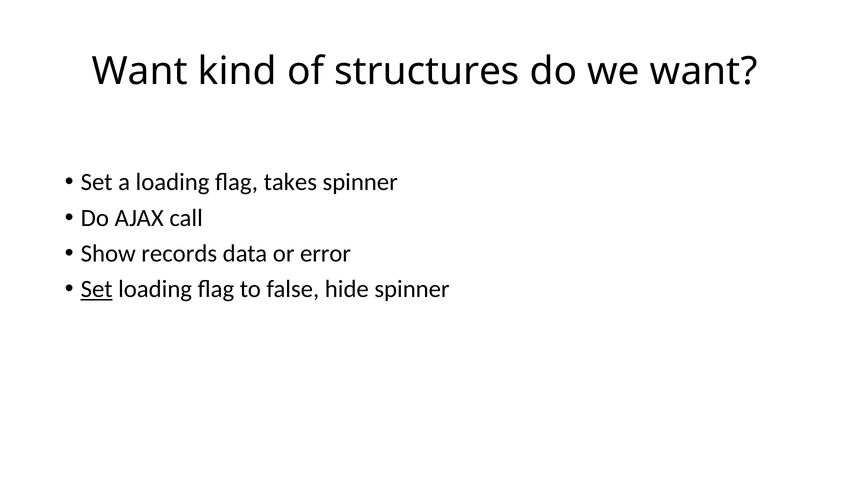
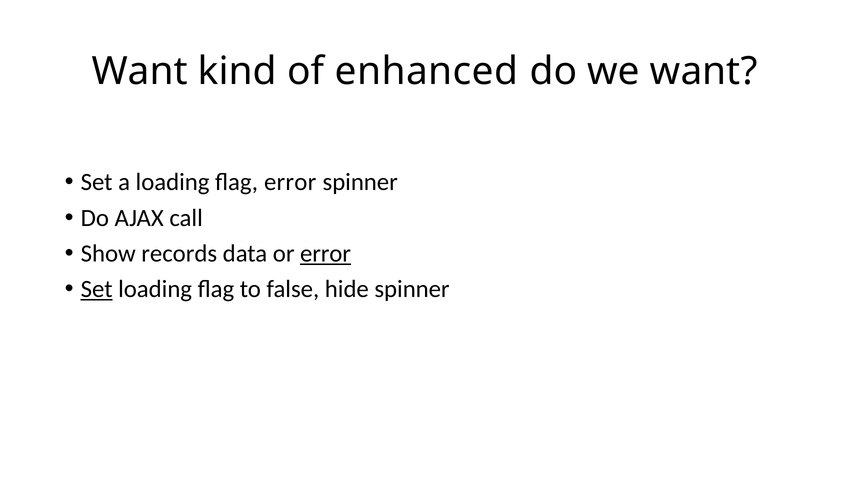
structures: structures -> enhanced
flag takes: takes -> error
error at (325, 254) underline: none -> present
